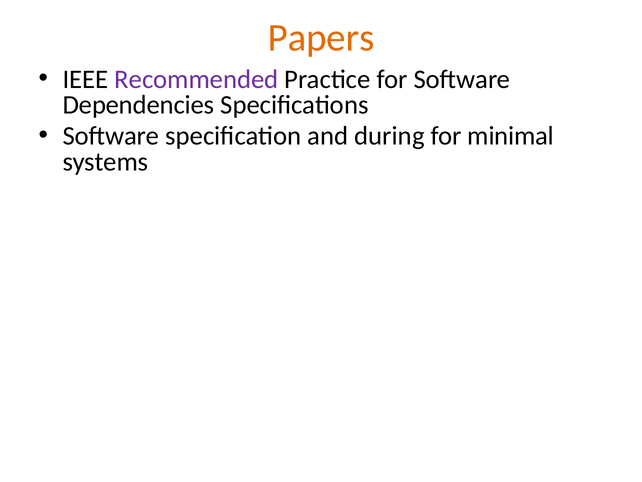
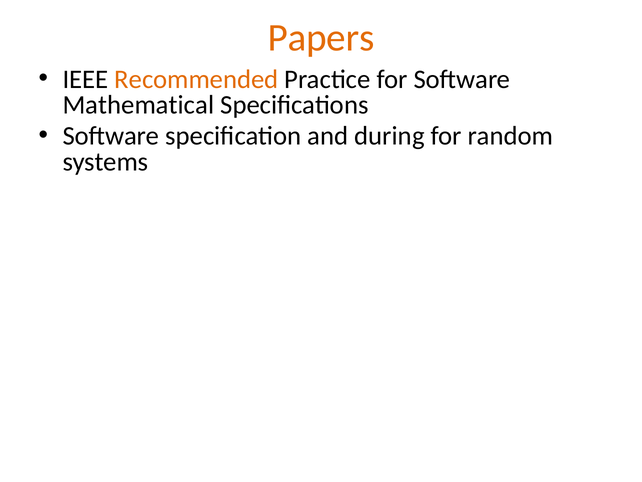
Recommended colour: purple -> orange
Dependencies: Dependencies -> Mathematical
minimal: minimal -> random
